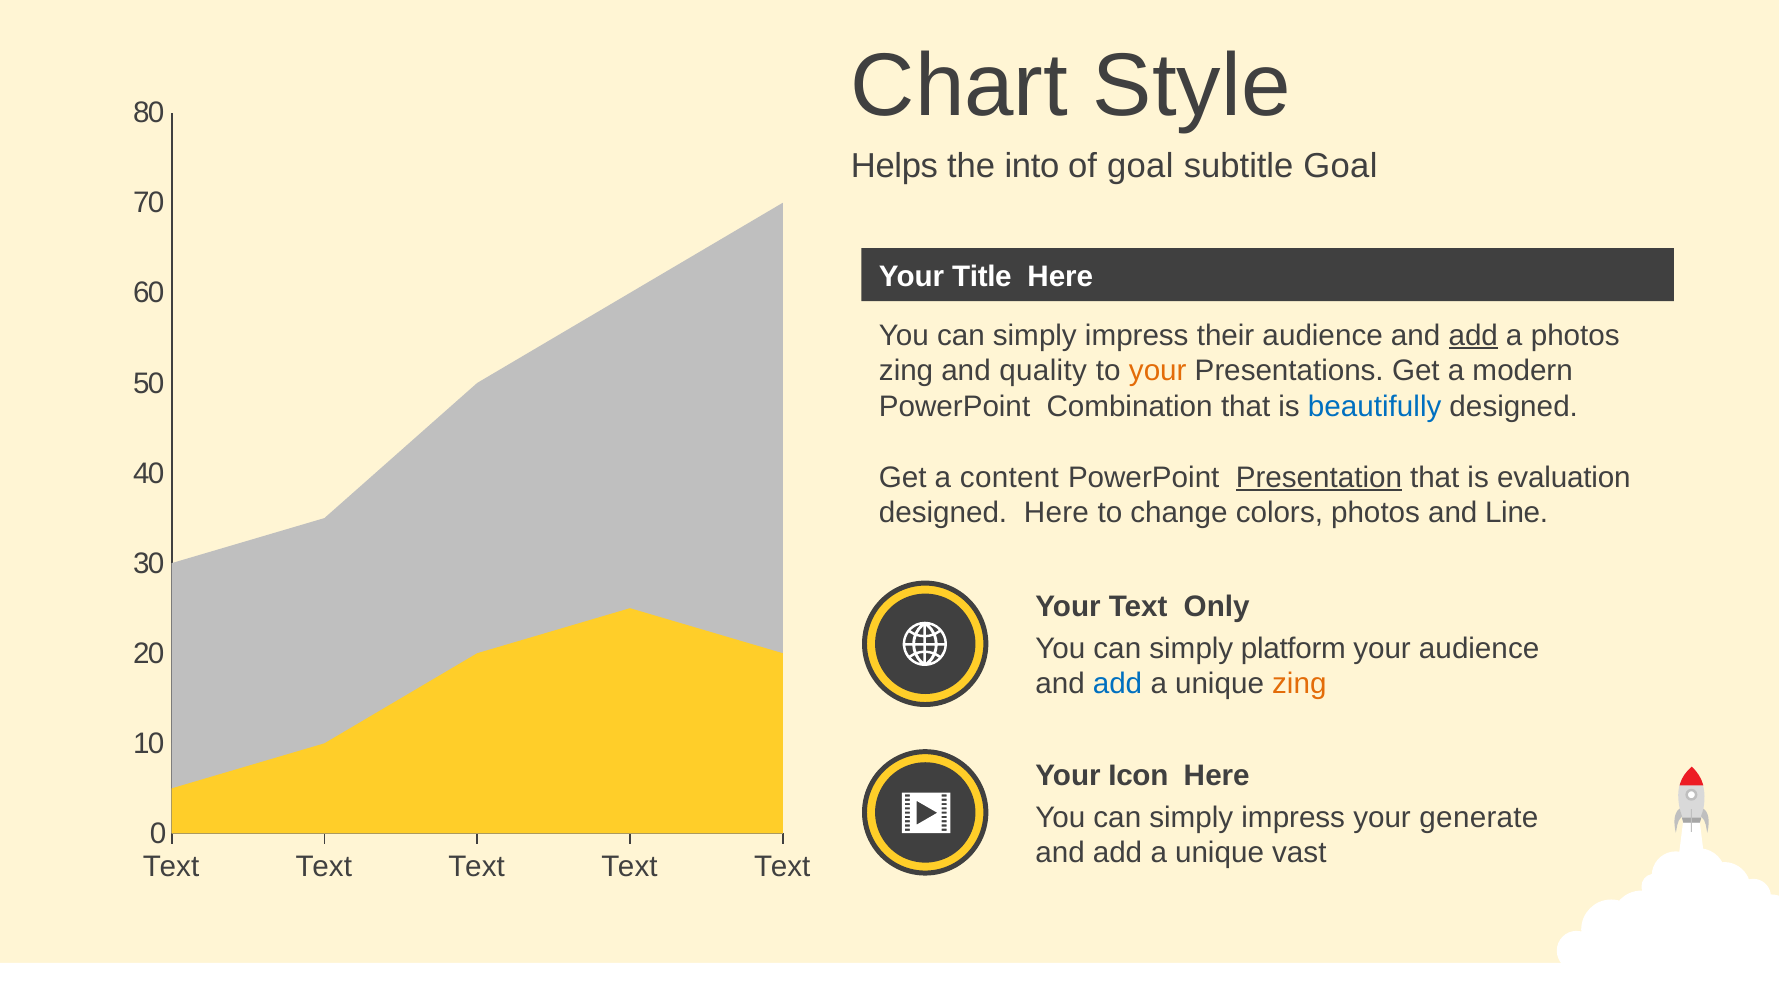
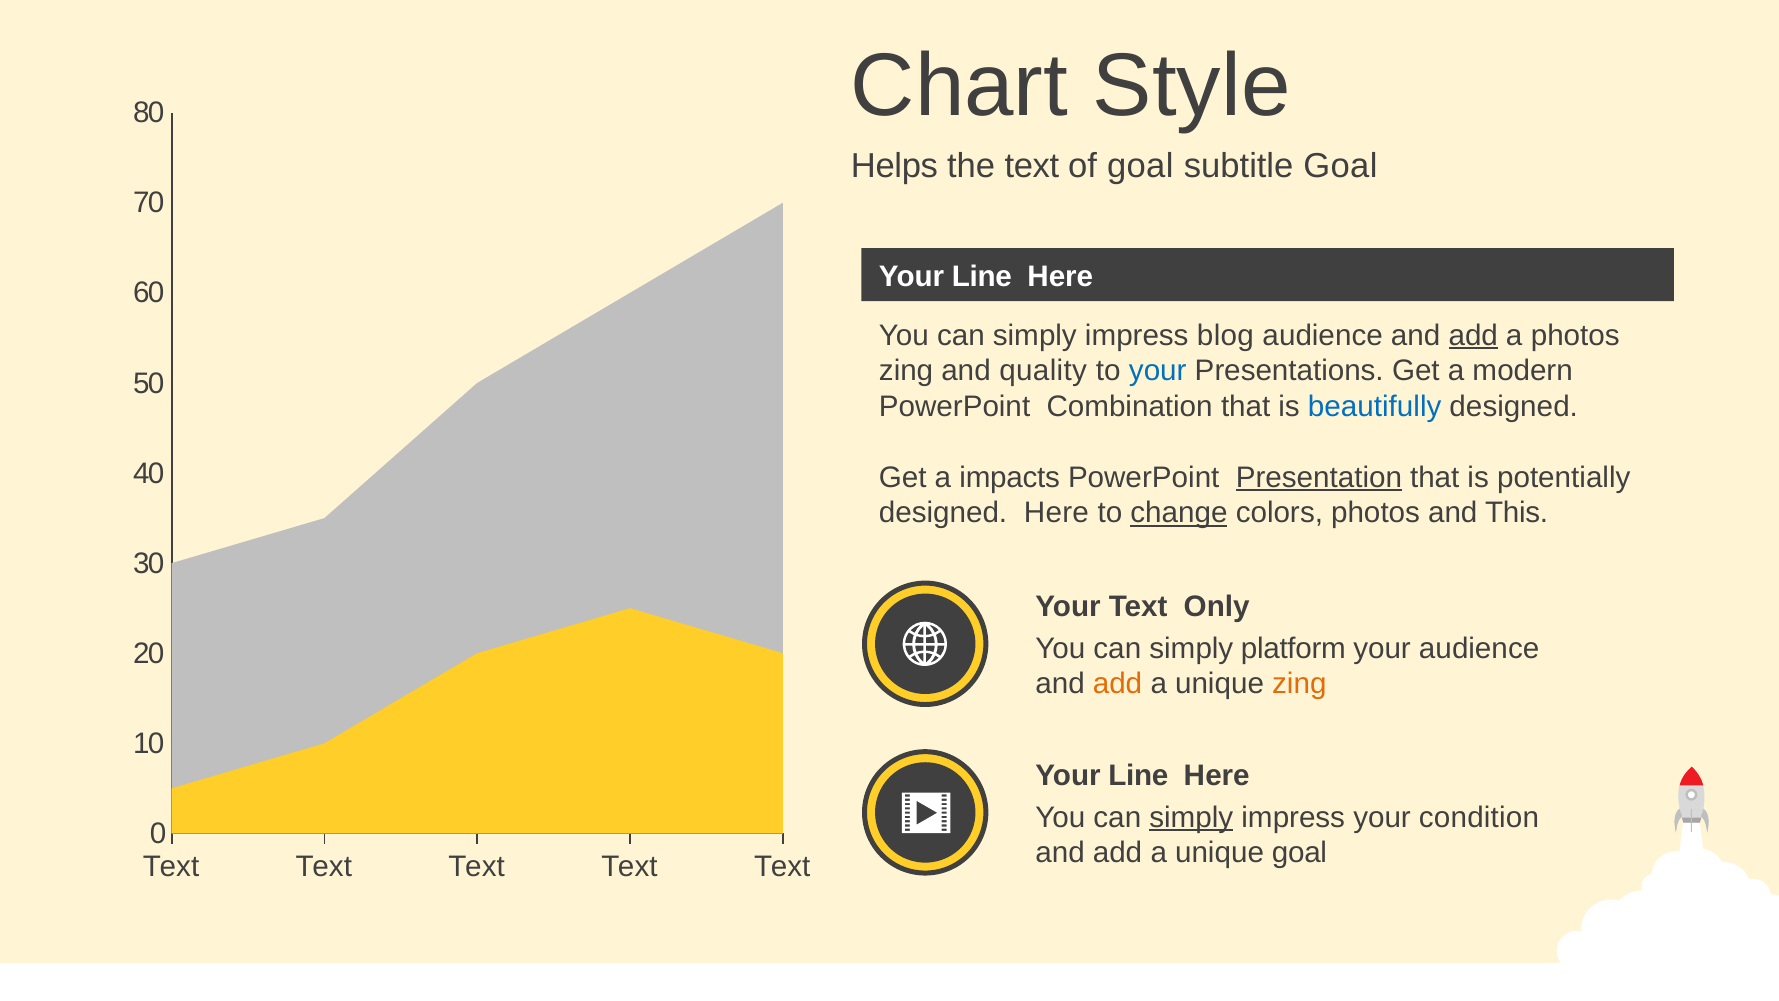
the into: into -> text
Title at (982, 277): Title -> Line
their: their -> blog
your at (1158, 371) colour: orange -> blue
content: content -> impacts
evaluation: evaluation -> potentially
change underline: none -> present
Line: Line -> This
add at (1118, 684) colour: blue -> orange
Icon at (1138, 775): Icon -> Line
simply at (1191, 817) underline: none -> present
generate: generate -> condition
unique vast: vast -> goal
